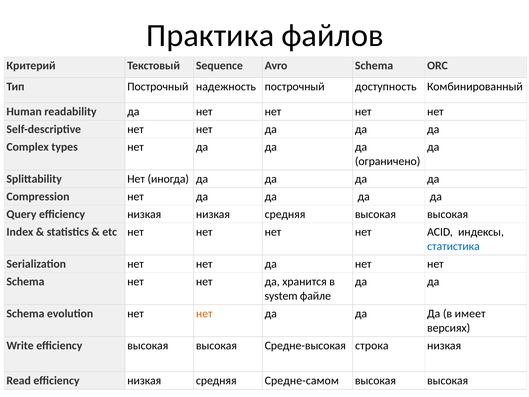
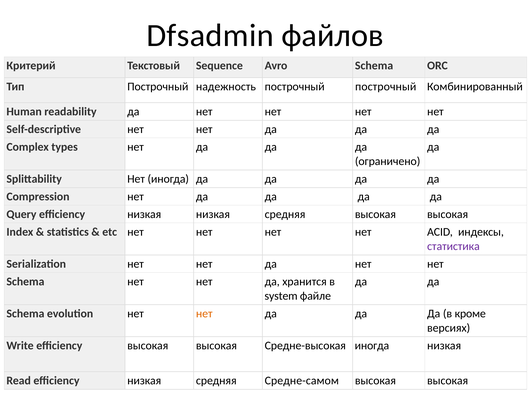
Практика: Практика -> Dfsadmin
построчный доступность: доступность -> построчный
статистика colour: blue -> purple
имеет: имеет -> кроме
Средне-высокая строка: строка -> иногда
